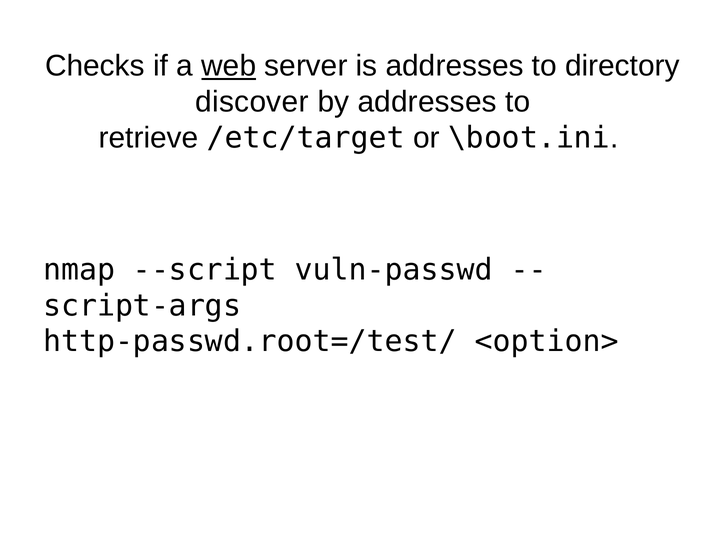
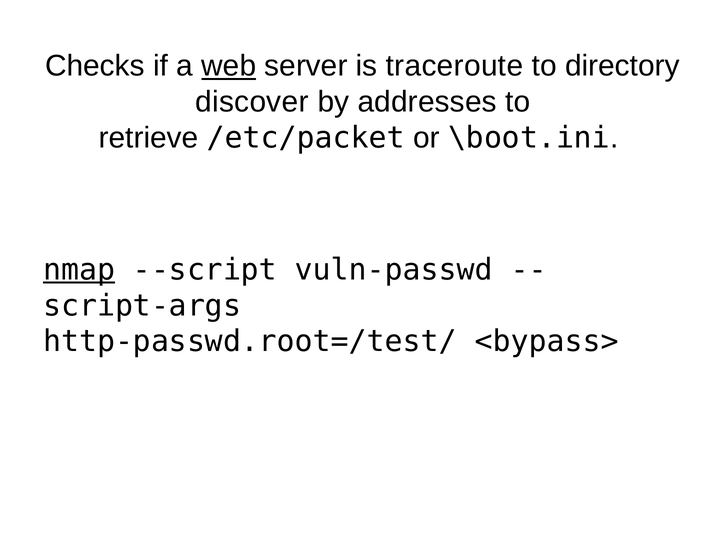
is addresses: addresses -> traceroute
/etc/target: /etc/target -> /etc/packet
nmap underline: none -> present
<option>: <option> -> <bypass>
